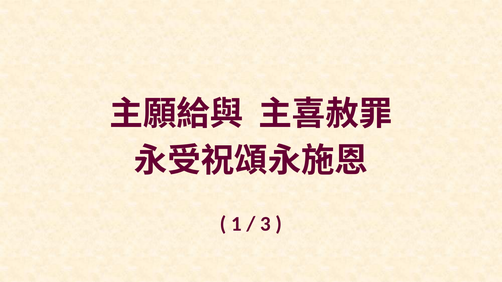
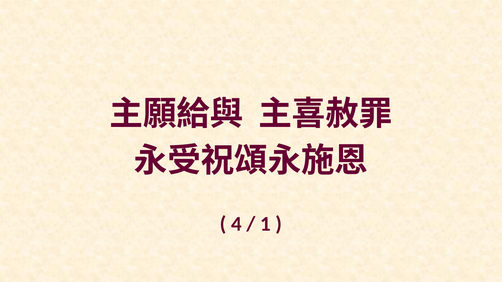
1: 1 -> 4
3: 3 -> 1
